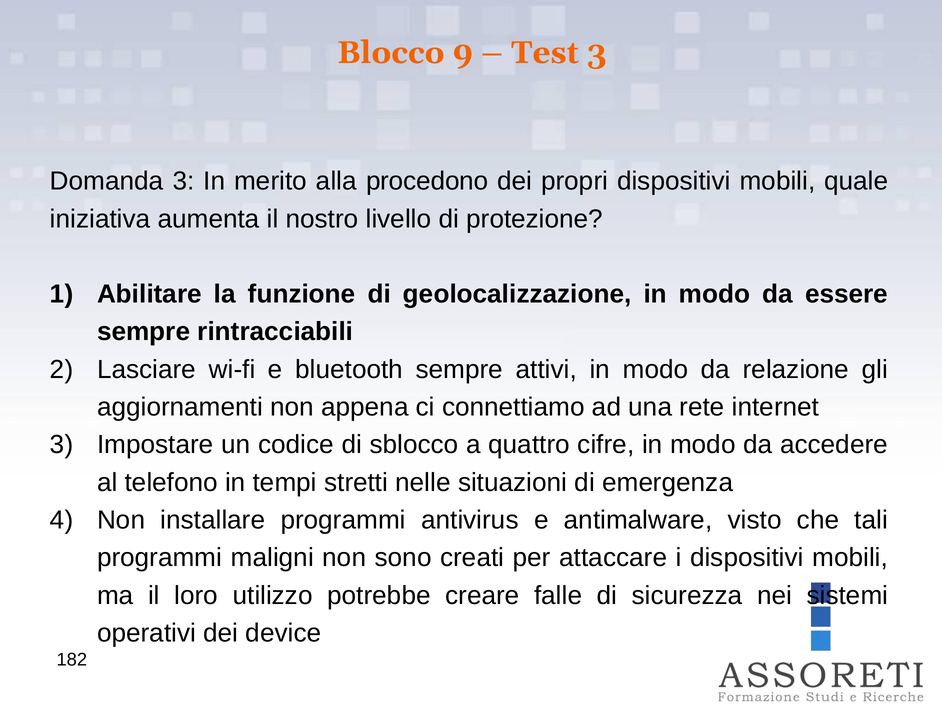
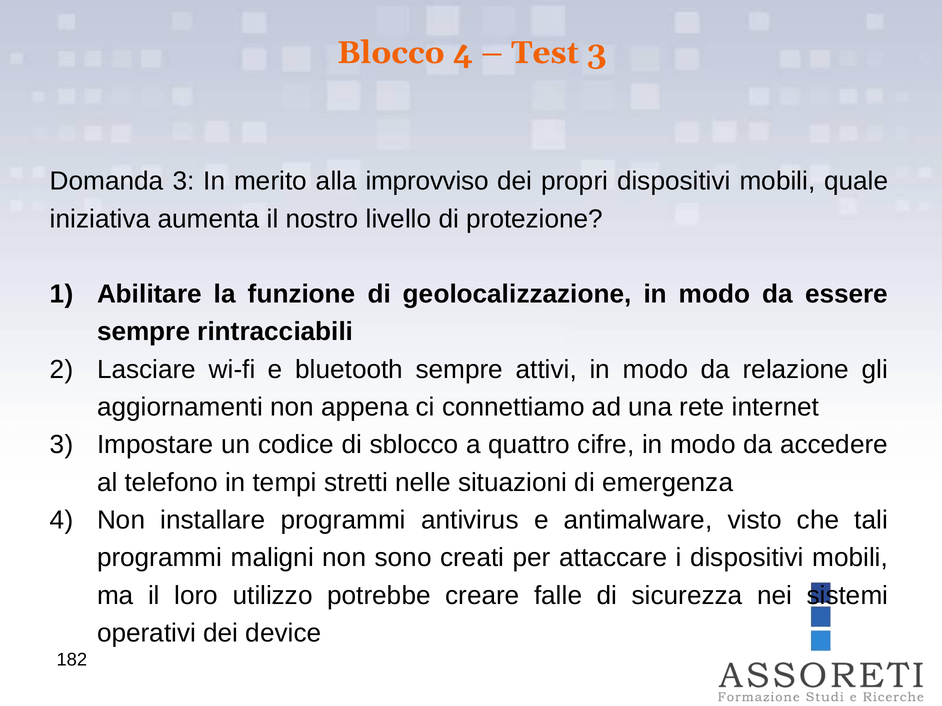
Blocco 9: 9 -> 4
procedono: procedono -> improvviso
